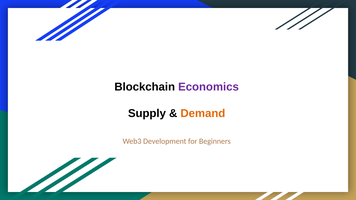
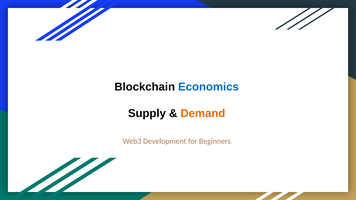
Economics colour: purple -> blue
